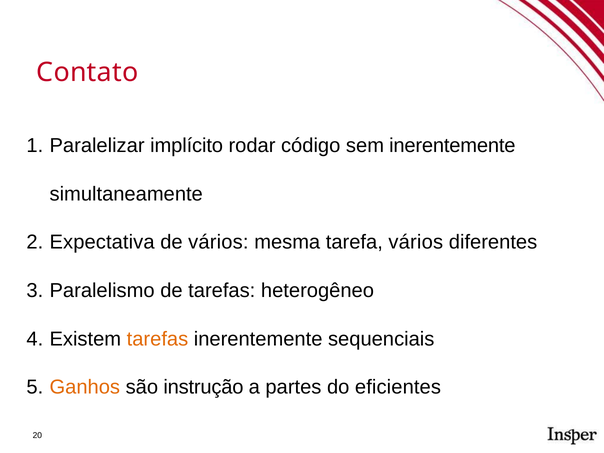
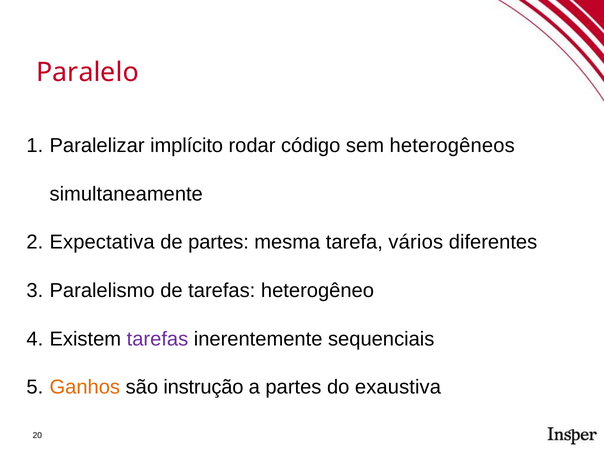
Contato: Contato -> Paralelo
sem inerentemente: inerentemente -> heterogêneos
de vários: vários -> partes
tarefas at (157, 339) colour: orange -> purple
eficientes: eficientes -> exaustiva
